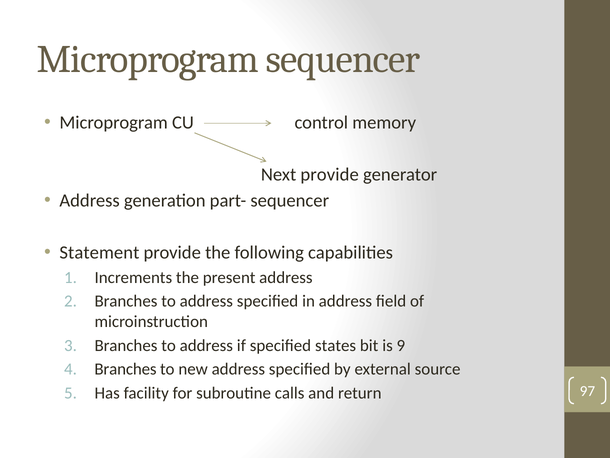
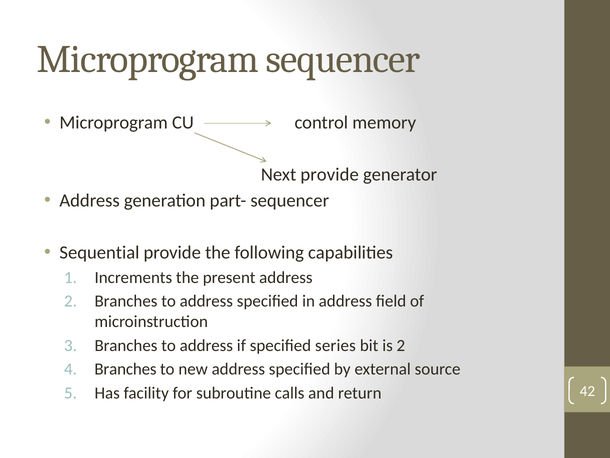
Statement: Statement -> Sequential
states: states -> series
is 9: 9 -> 2
97: 97 -> 42
